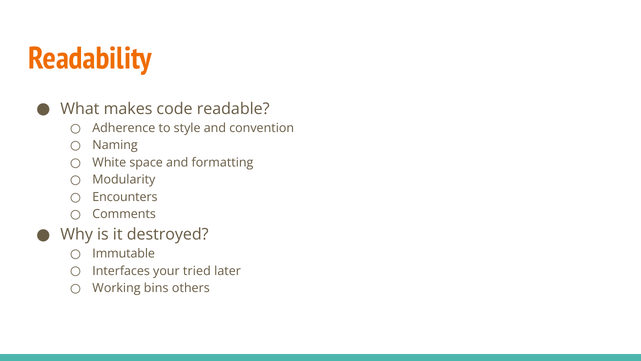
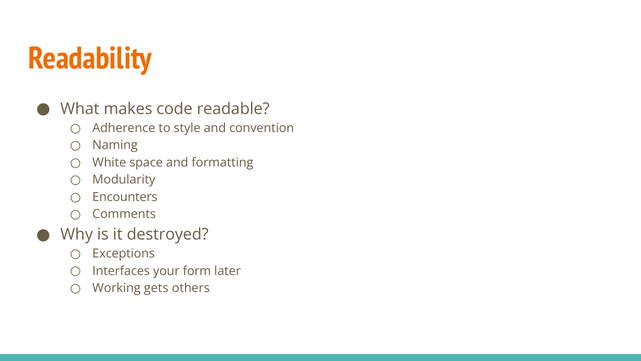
Immutable: Immutable -> Exceptions
tried: tried -> form
bins: bins -> gets
